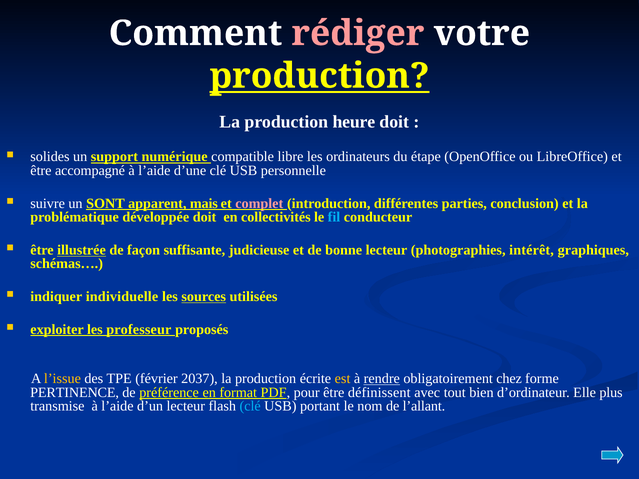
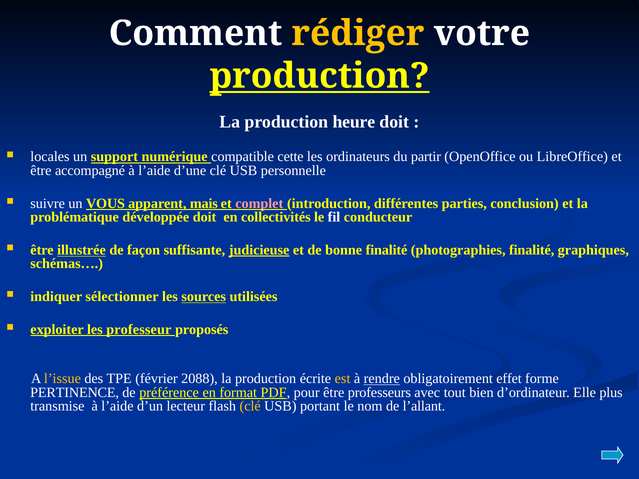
rédiger colour: pink -> yellow
solides: solides -> locales
libre: libre -> cette
étape: étape -> partir
SONT: SONT -> VOUS
fil colour: light blue -> white
judicieuse underline: none -> present
bonne lecteur: lecteur -> finalité
photographies intérêt: intérêt -> finalité
individuelle: individuelle -> sélectionner
2037: 2037 -> 2088
chez: chez -> effet
définissent: définissent -> professeurs
clé at (250, 406) colour: light blue -> yellow
